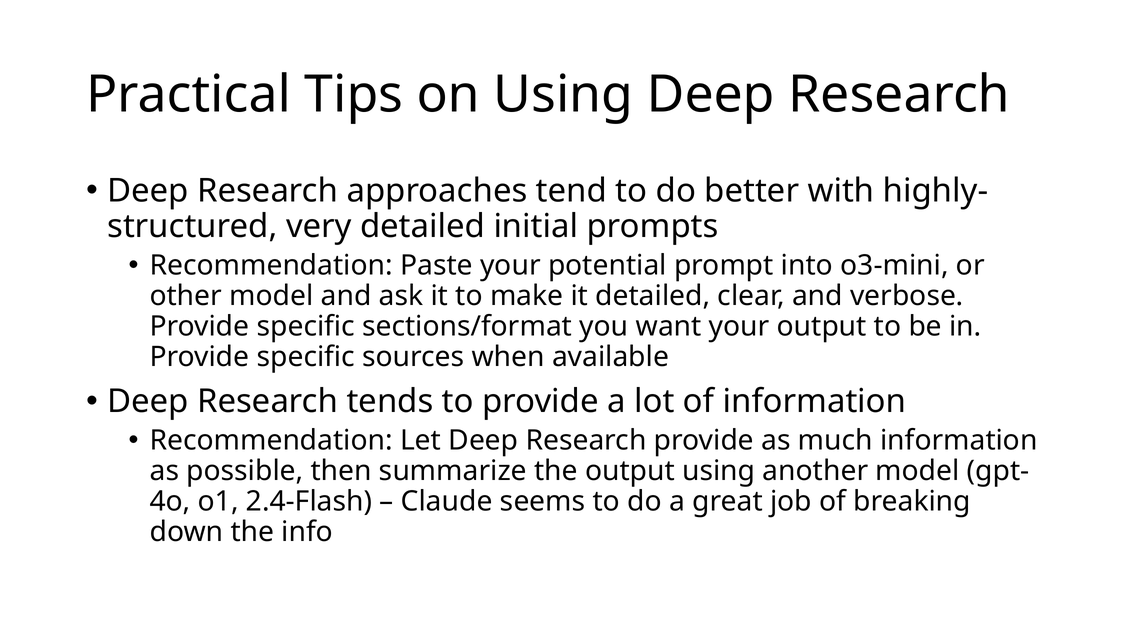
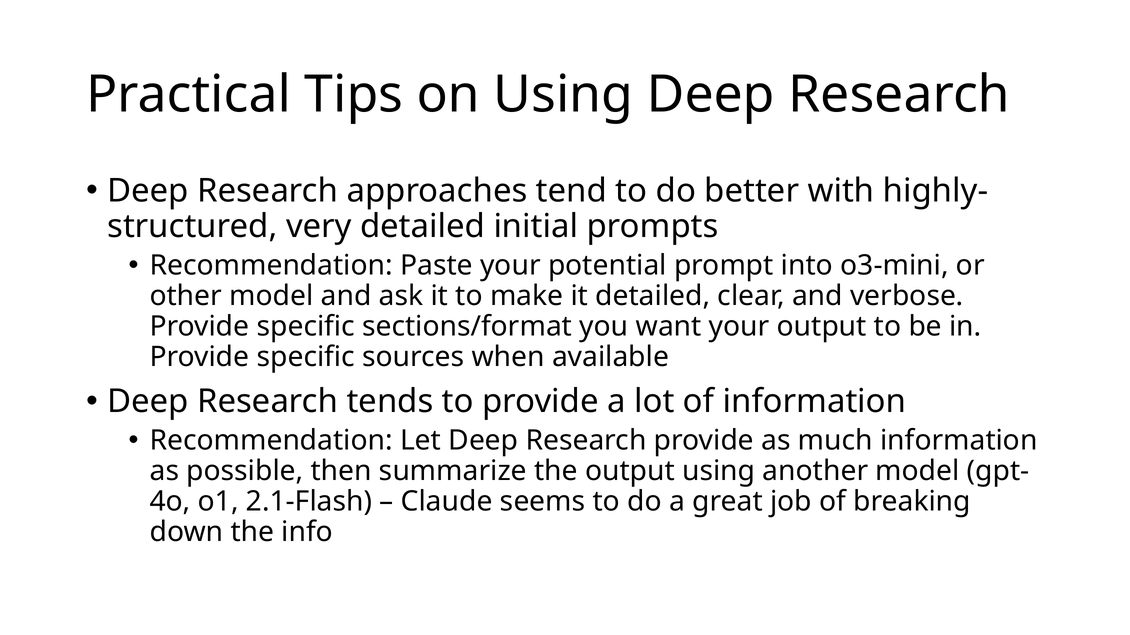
2.4-Flash: 2.4-Flash -> 2.1-Flash
